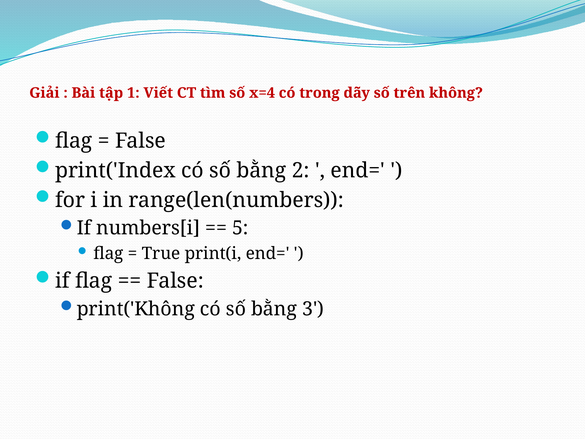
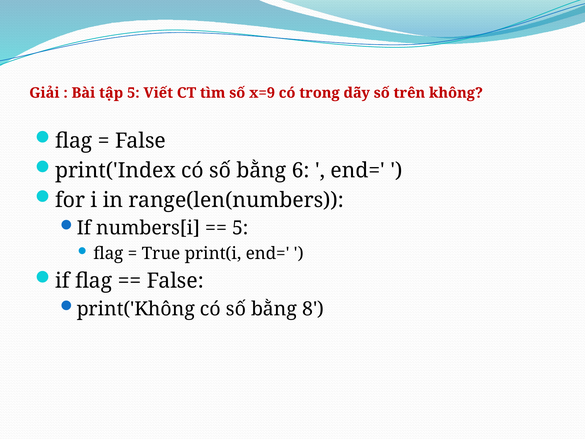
tập 1: 1 -> 5
x=4: x=4 -> x=9
2: 2 -> 6
3: 3 -> 8
